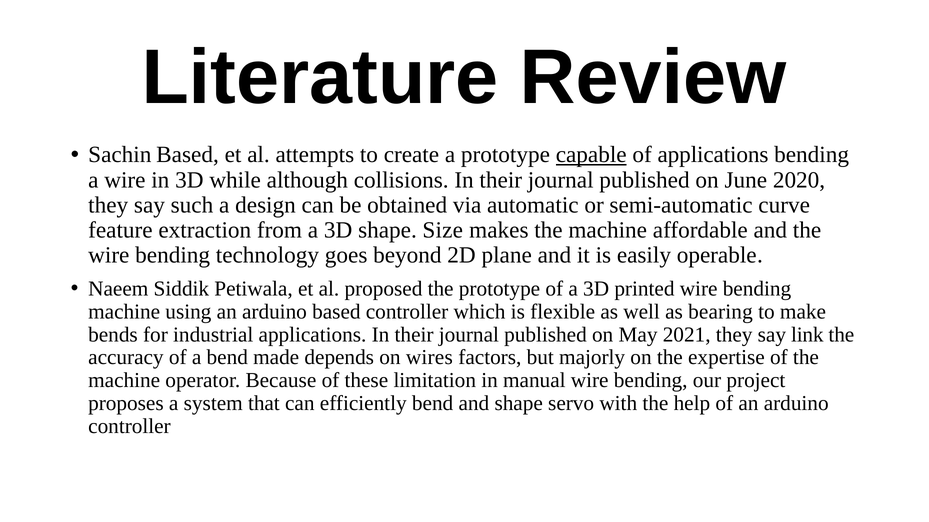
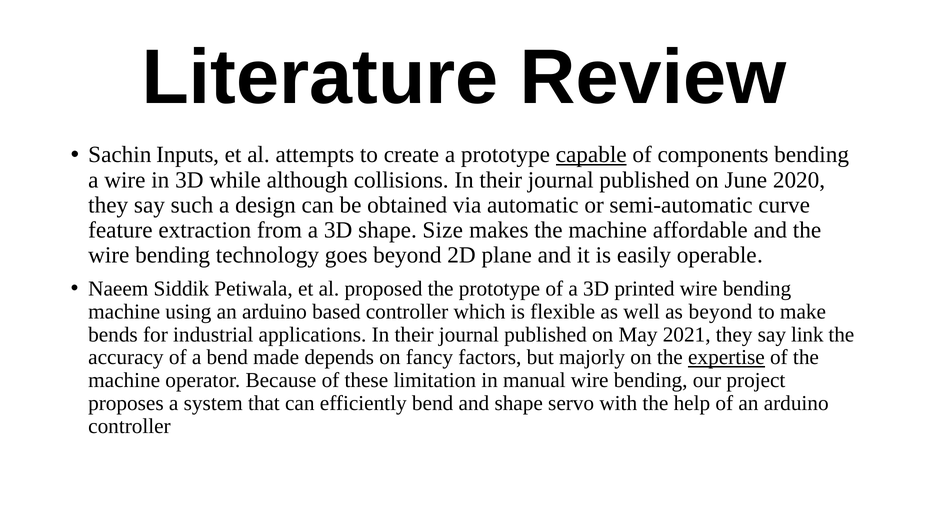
Sachin Based: Based -> Inputs
of applications: applications -> components
as bearing: bearing -> beyond
wires: wires -> fancy
expertise underline: none -> present
